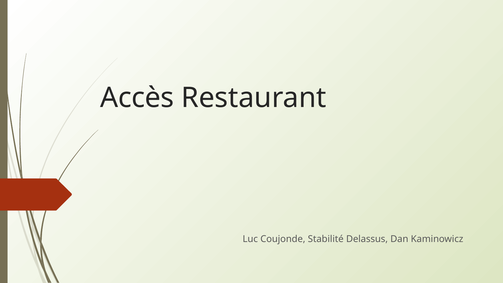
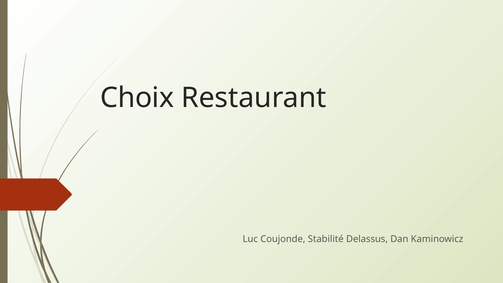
Accès: Accès -> Choix
